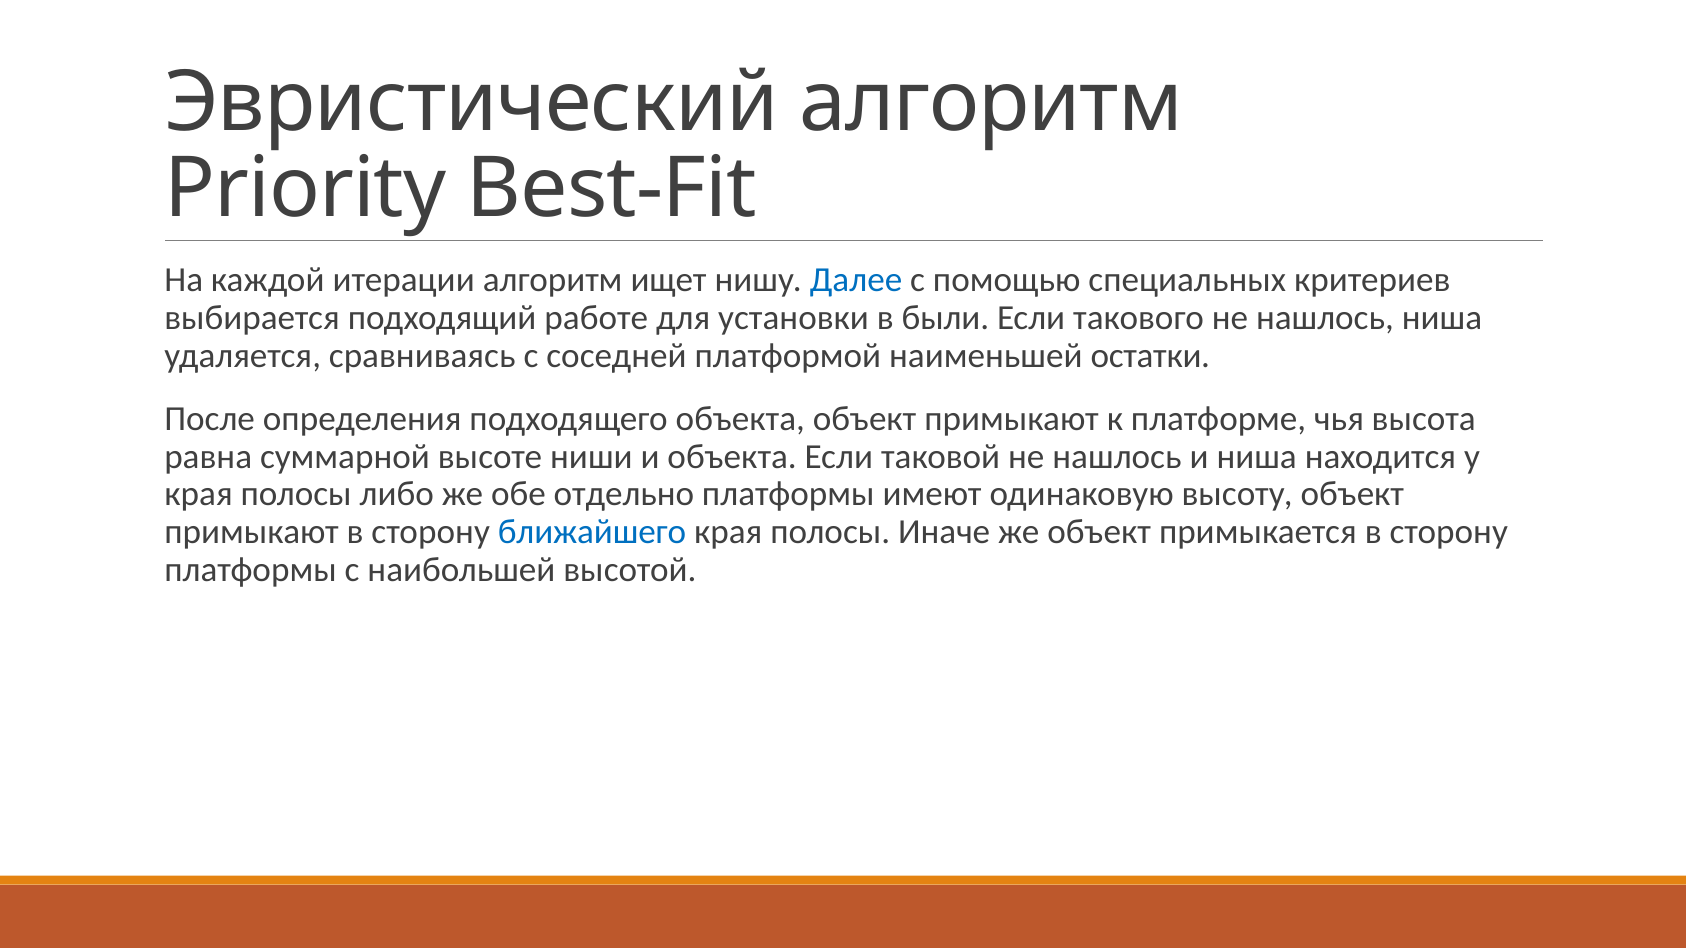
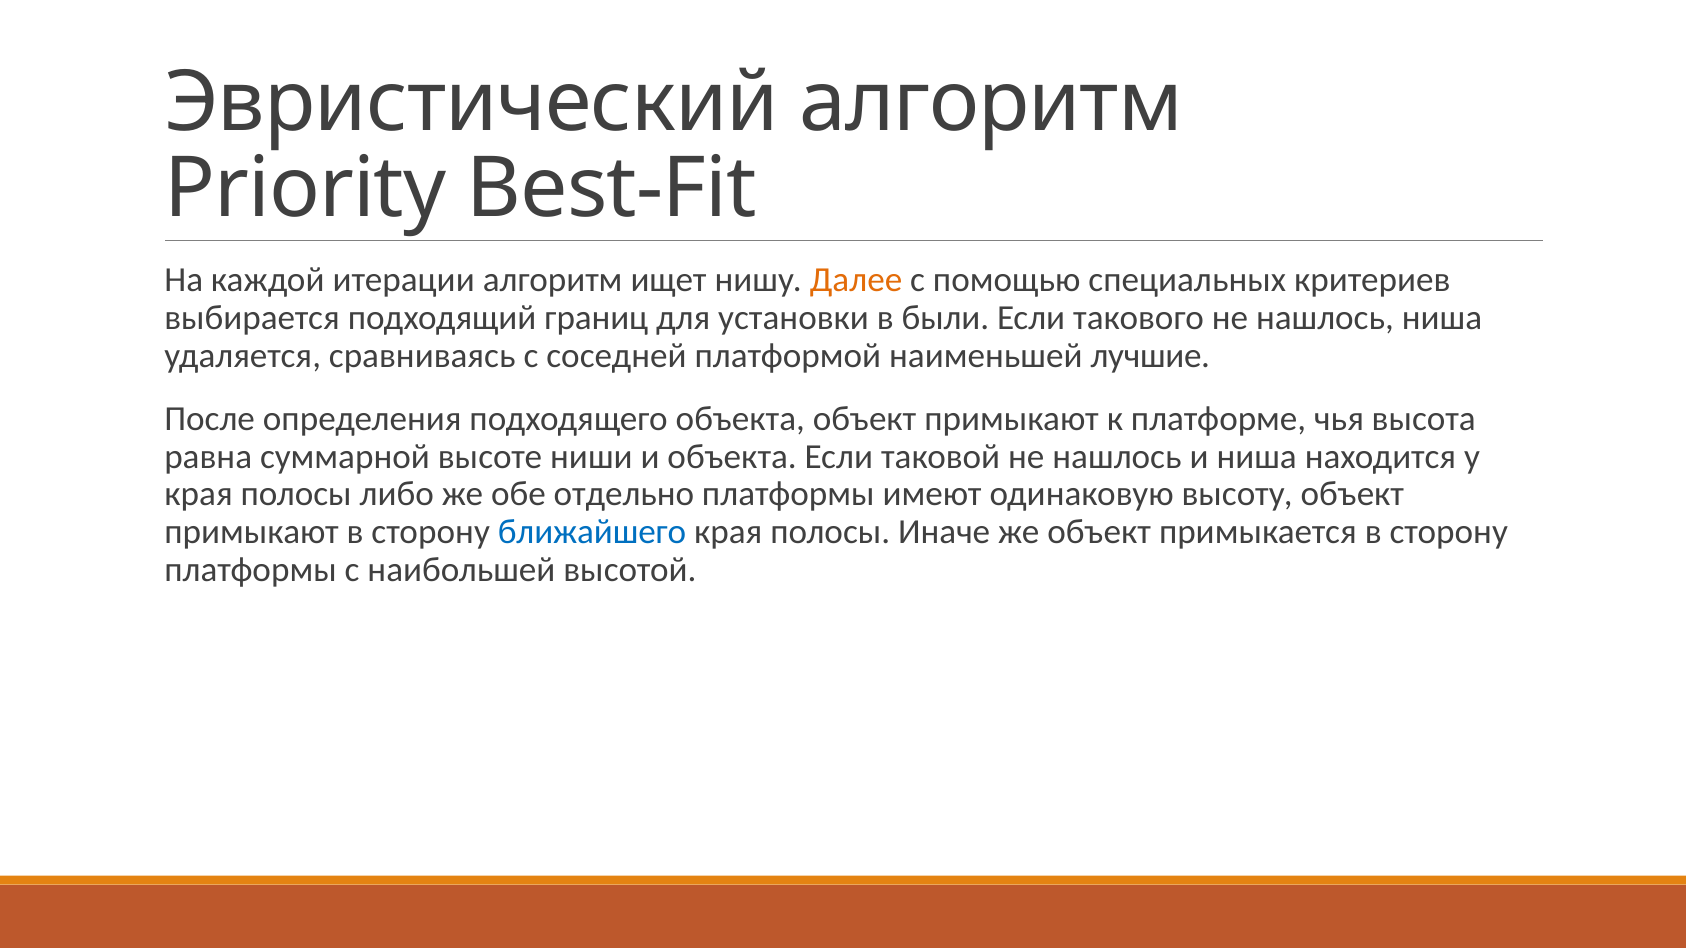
Далее colour: blue -> orange
работе: работе -> границ
остатки: остатки -> лучшие
